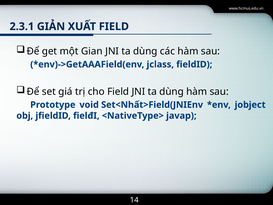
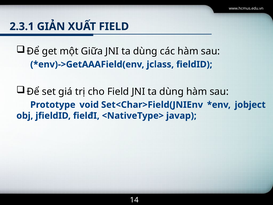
Gian: Gian -> Giữa
Set<Nhất>Field(JNIEnv: Set<Nhất>Field(JNIEnv -> Set<Char>Field(JNIEnv
